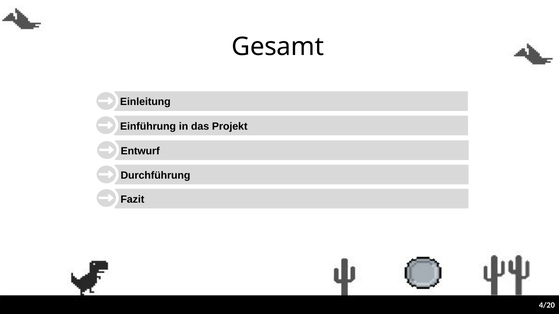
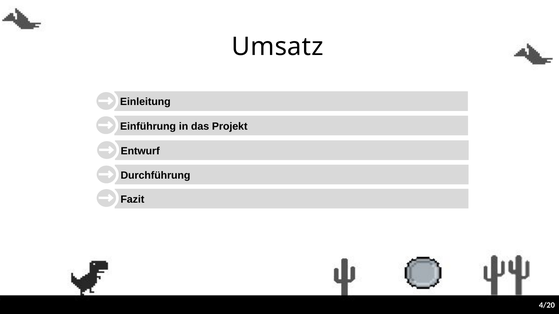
Gesamt: Gesamt -> Umsatz
